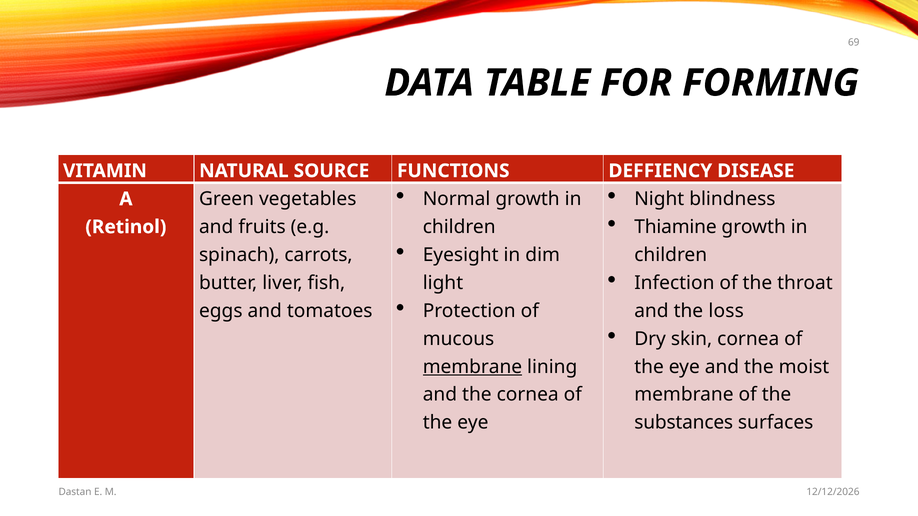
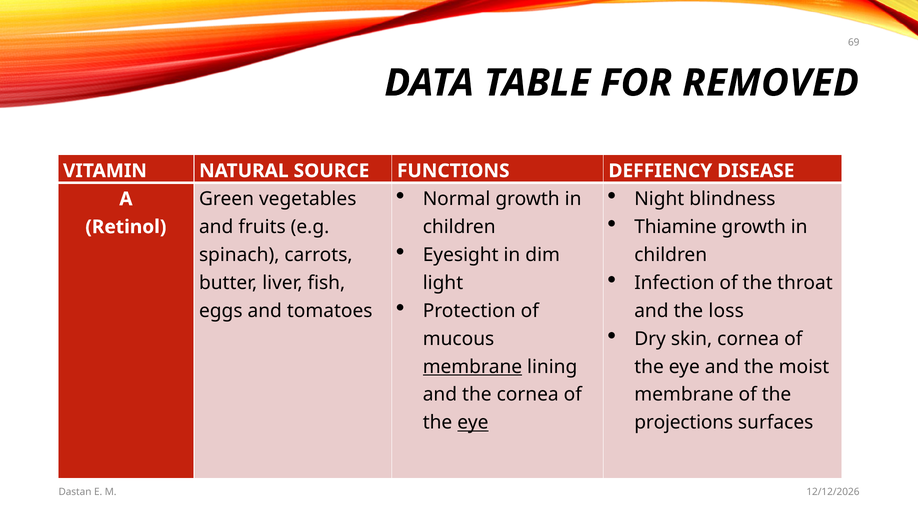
FORMING: FORMING -> REMOVED
eye at (473, 423) underline: none -> present
substances: substances -> projections
